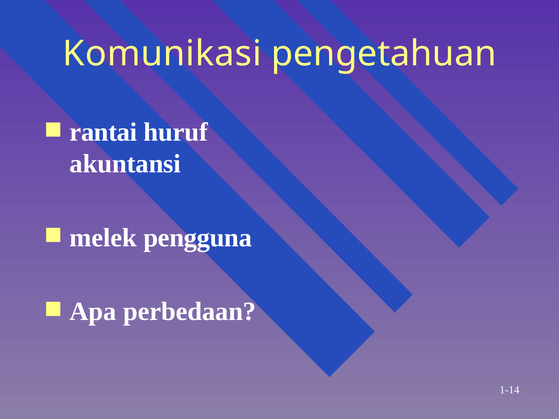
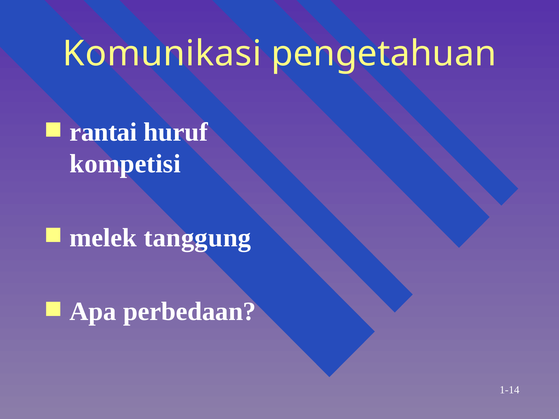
akuntansi: akuntansi -> kompetisi
pengguna: pengguna -> tanggung
